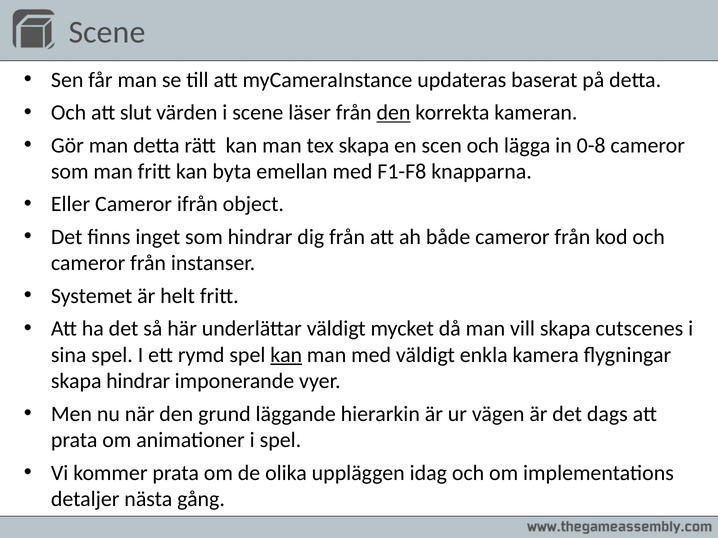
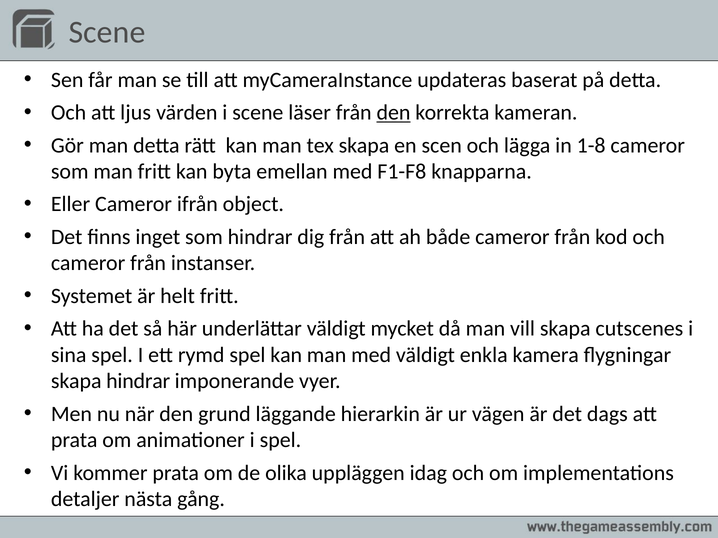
slut: slut -> ljus
0-8: 0-8 -> 1-8
kan at (286, 355) underline: present -> none
